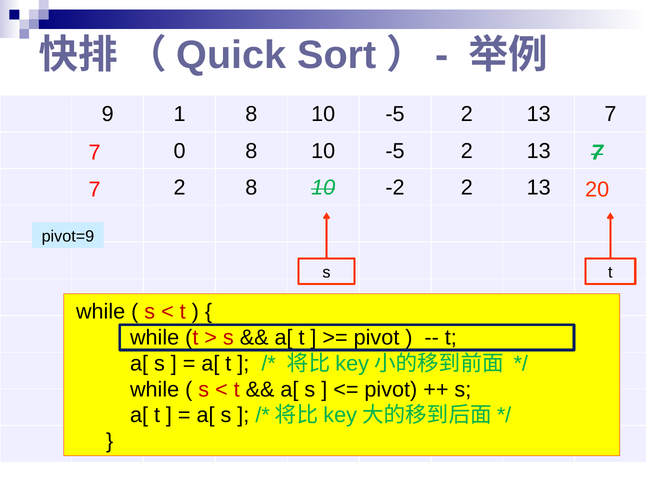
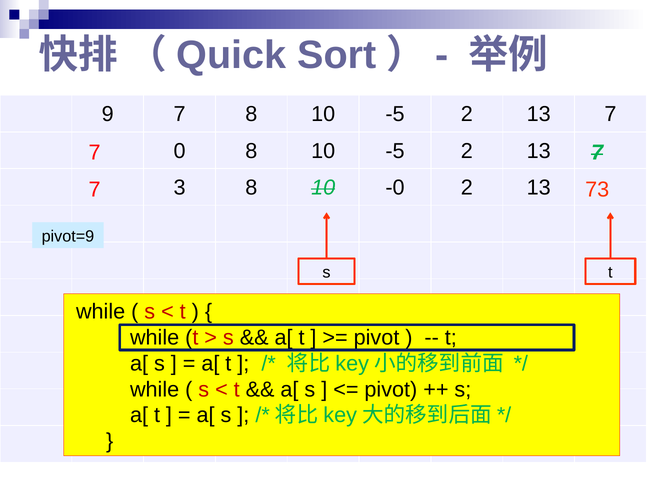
9 1: 1 -> 7
7 2: 2 -> 3
-2: -2 -> -0
20: 20 -> 73
